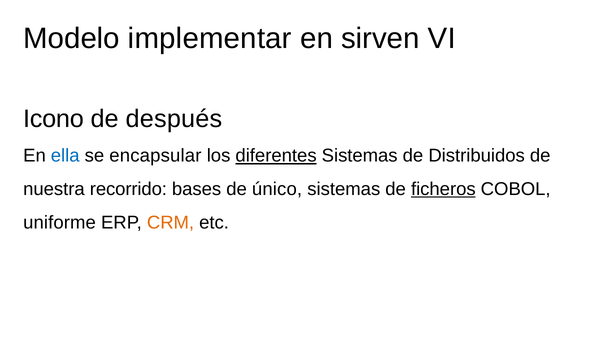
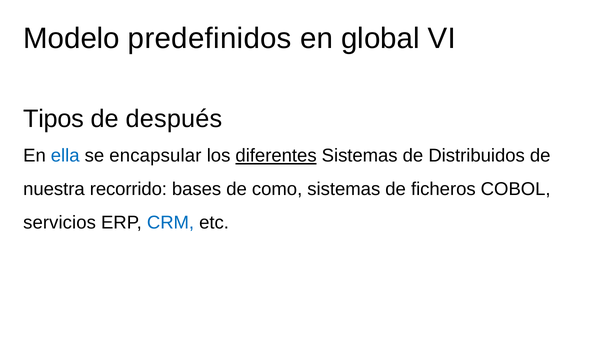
implementar: implementar -> predefinidos
sirven: sirven -> global
Icono: Icono -> Tipos
único: único -> como
ficheros underline: present -> none
uniforme: uniforme -> servicios
CRM colour: orange -> blue
